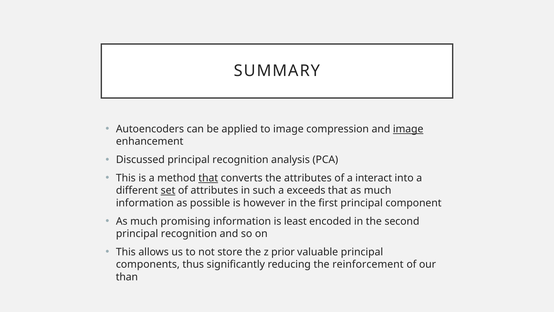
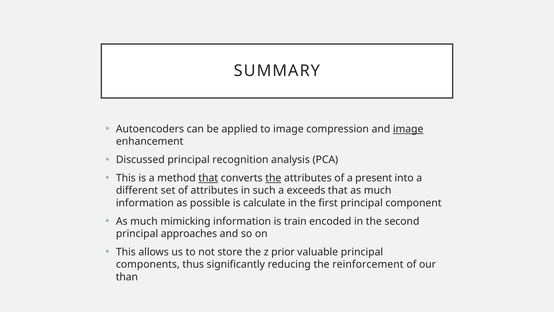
the at (273, 178) underline: none -> present
interact: interact -> present
set underline: present -> none
however: however -> calculate
promising: promising -> mimicking
least: least -> train
recognition at (189, 233): recognition -> approaches
